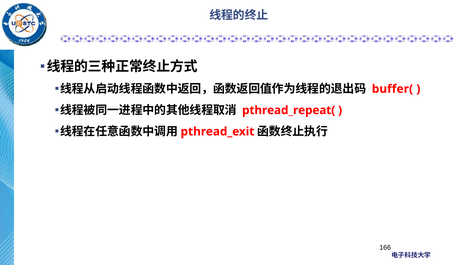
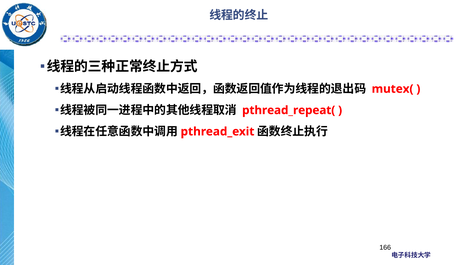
buffer(: buffer( -> mutex(
